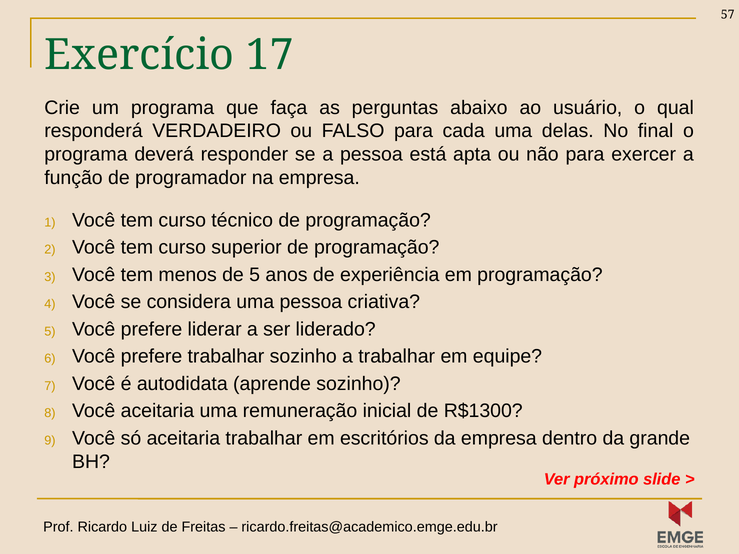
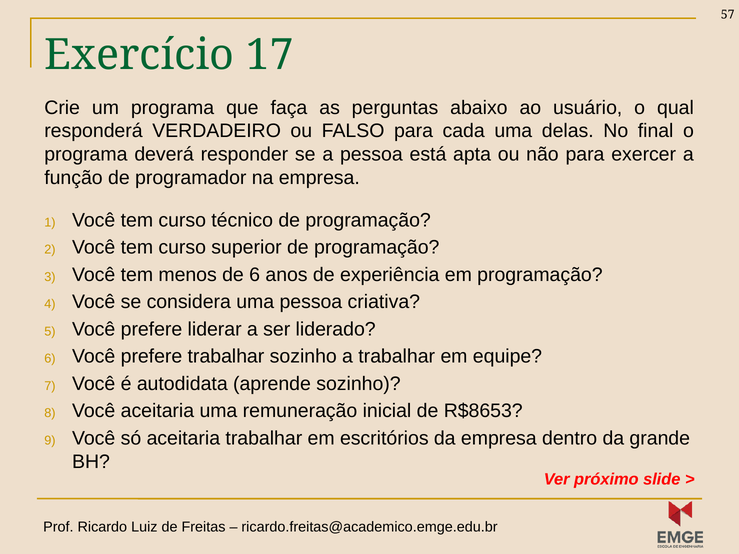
de 5: 5 -> 6
R$1300: R$1300 -> R$8653
